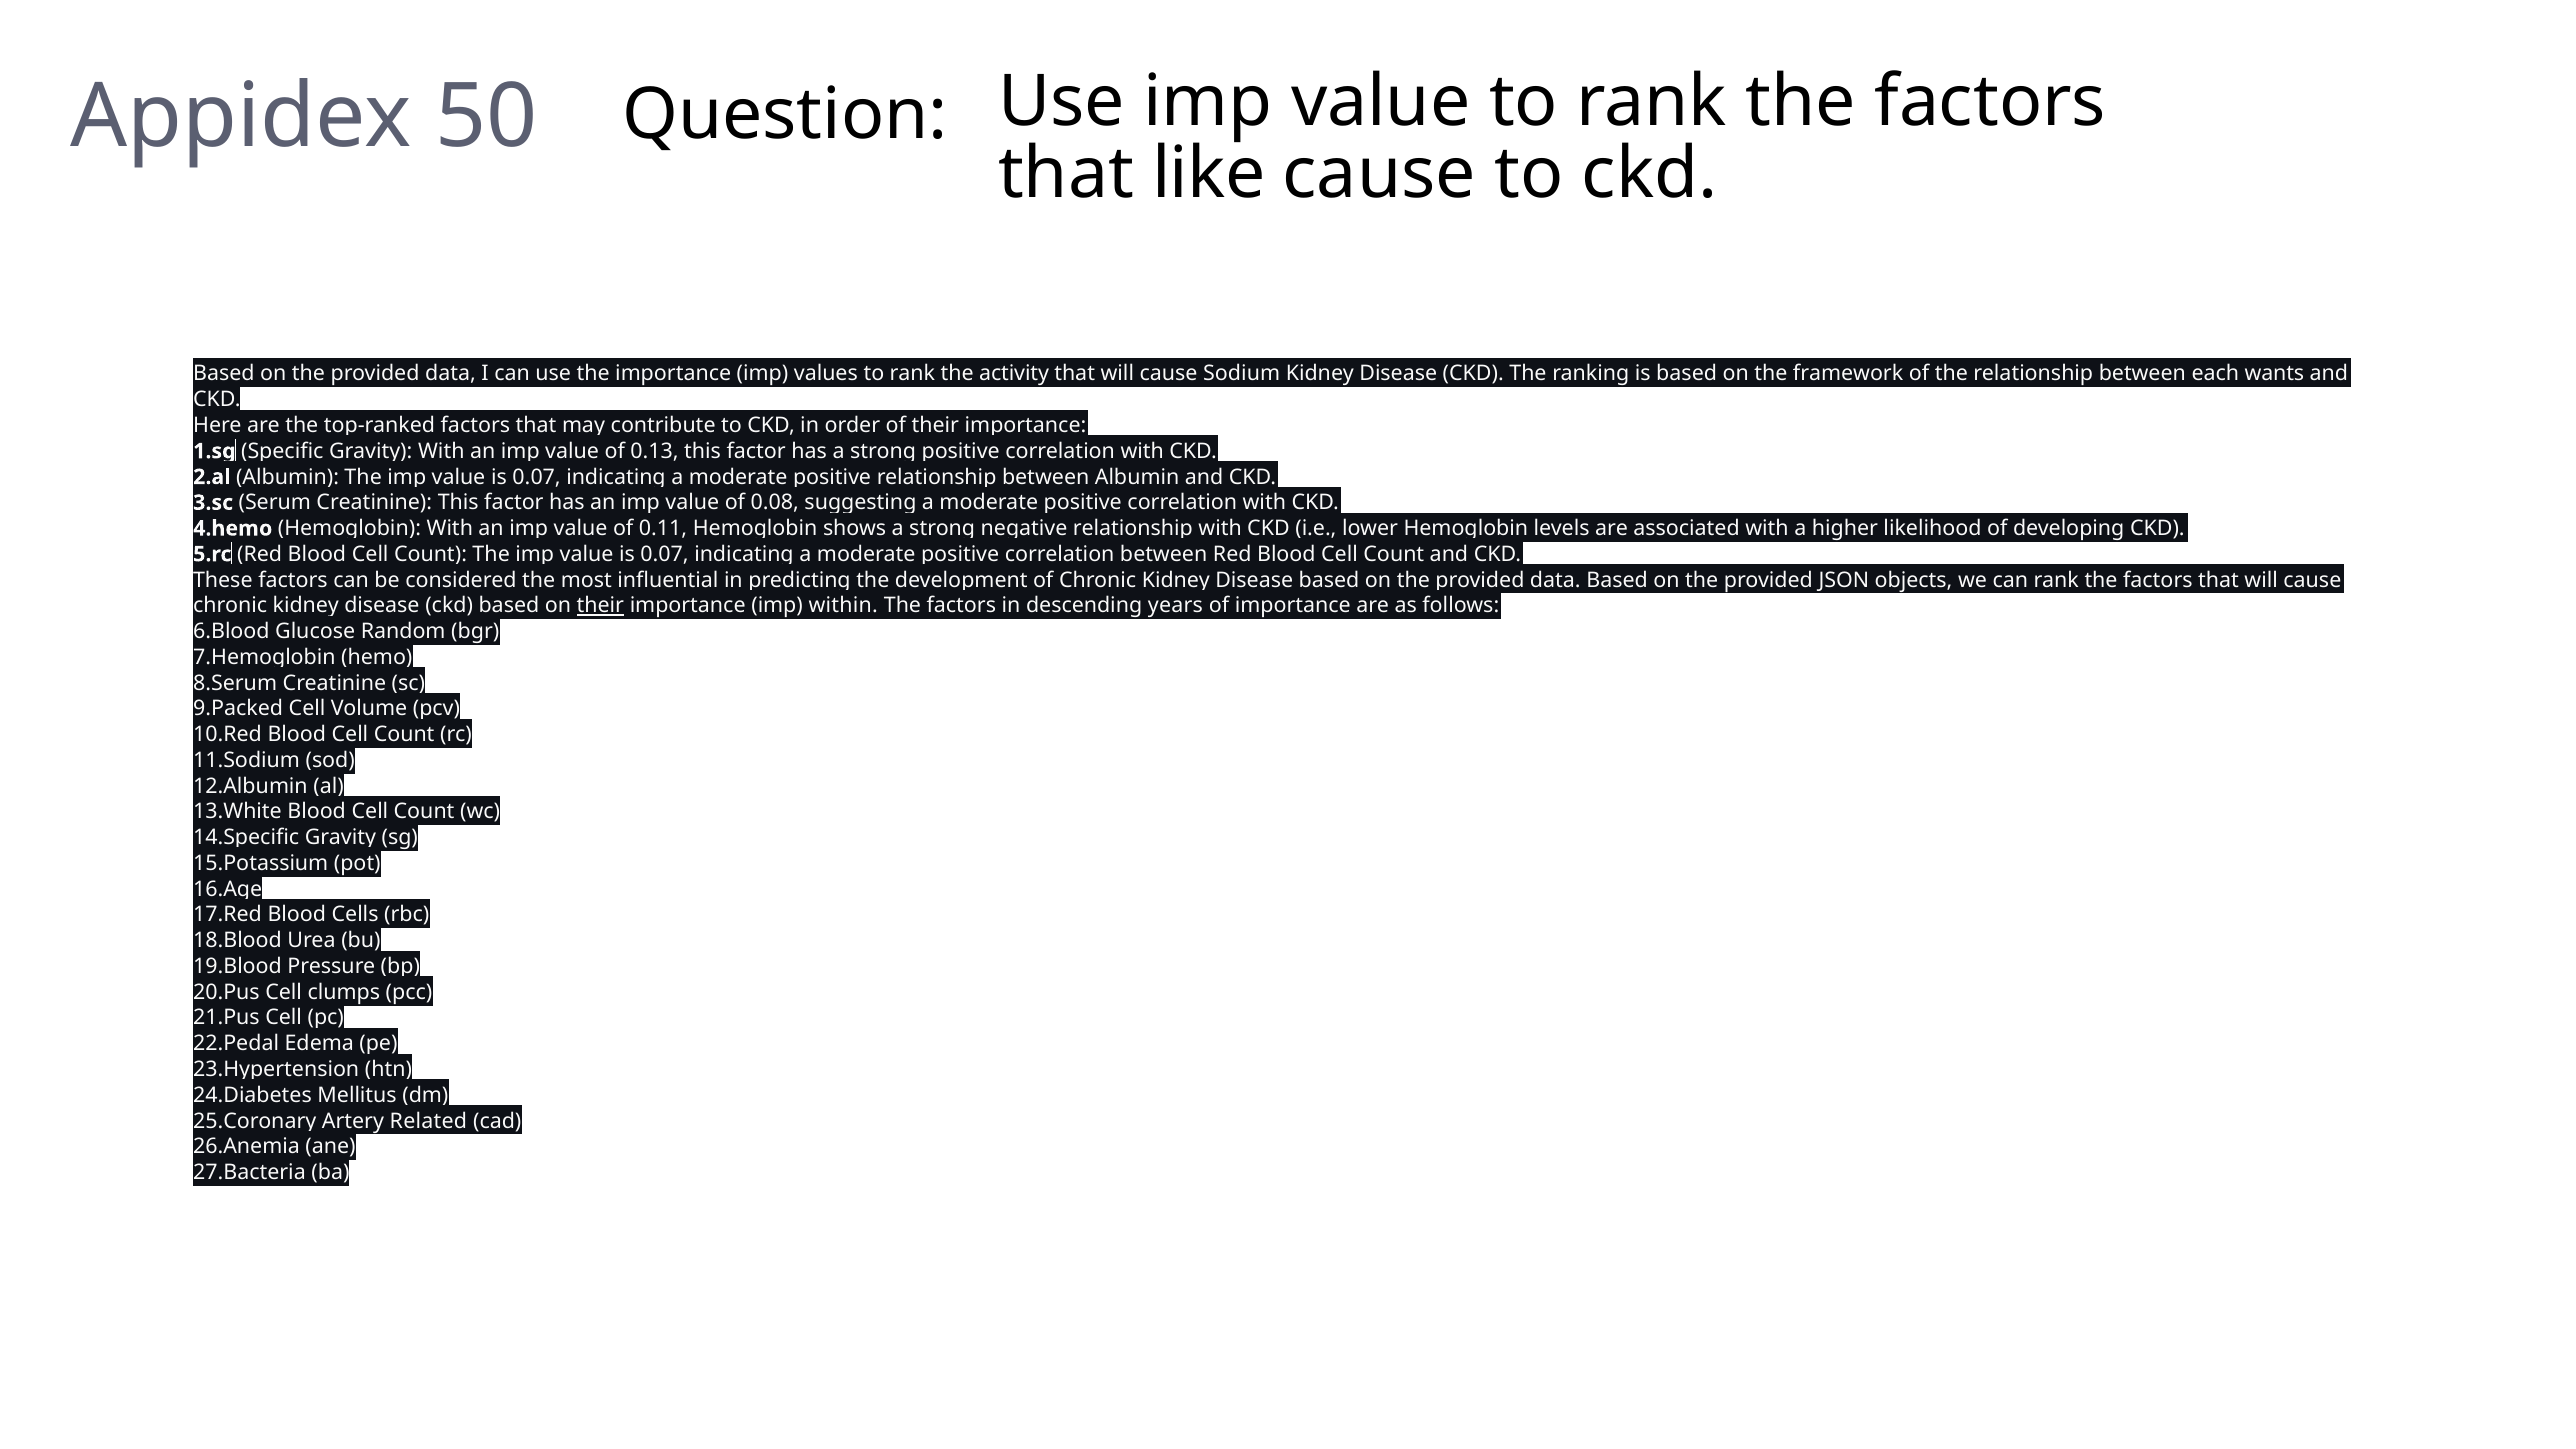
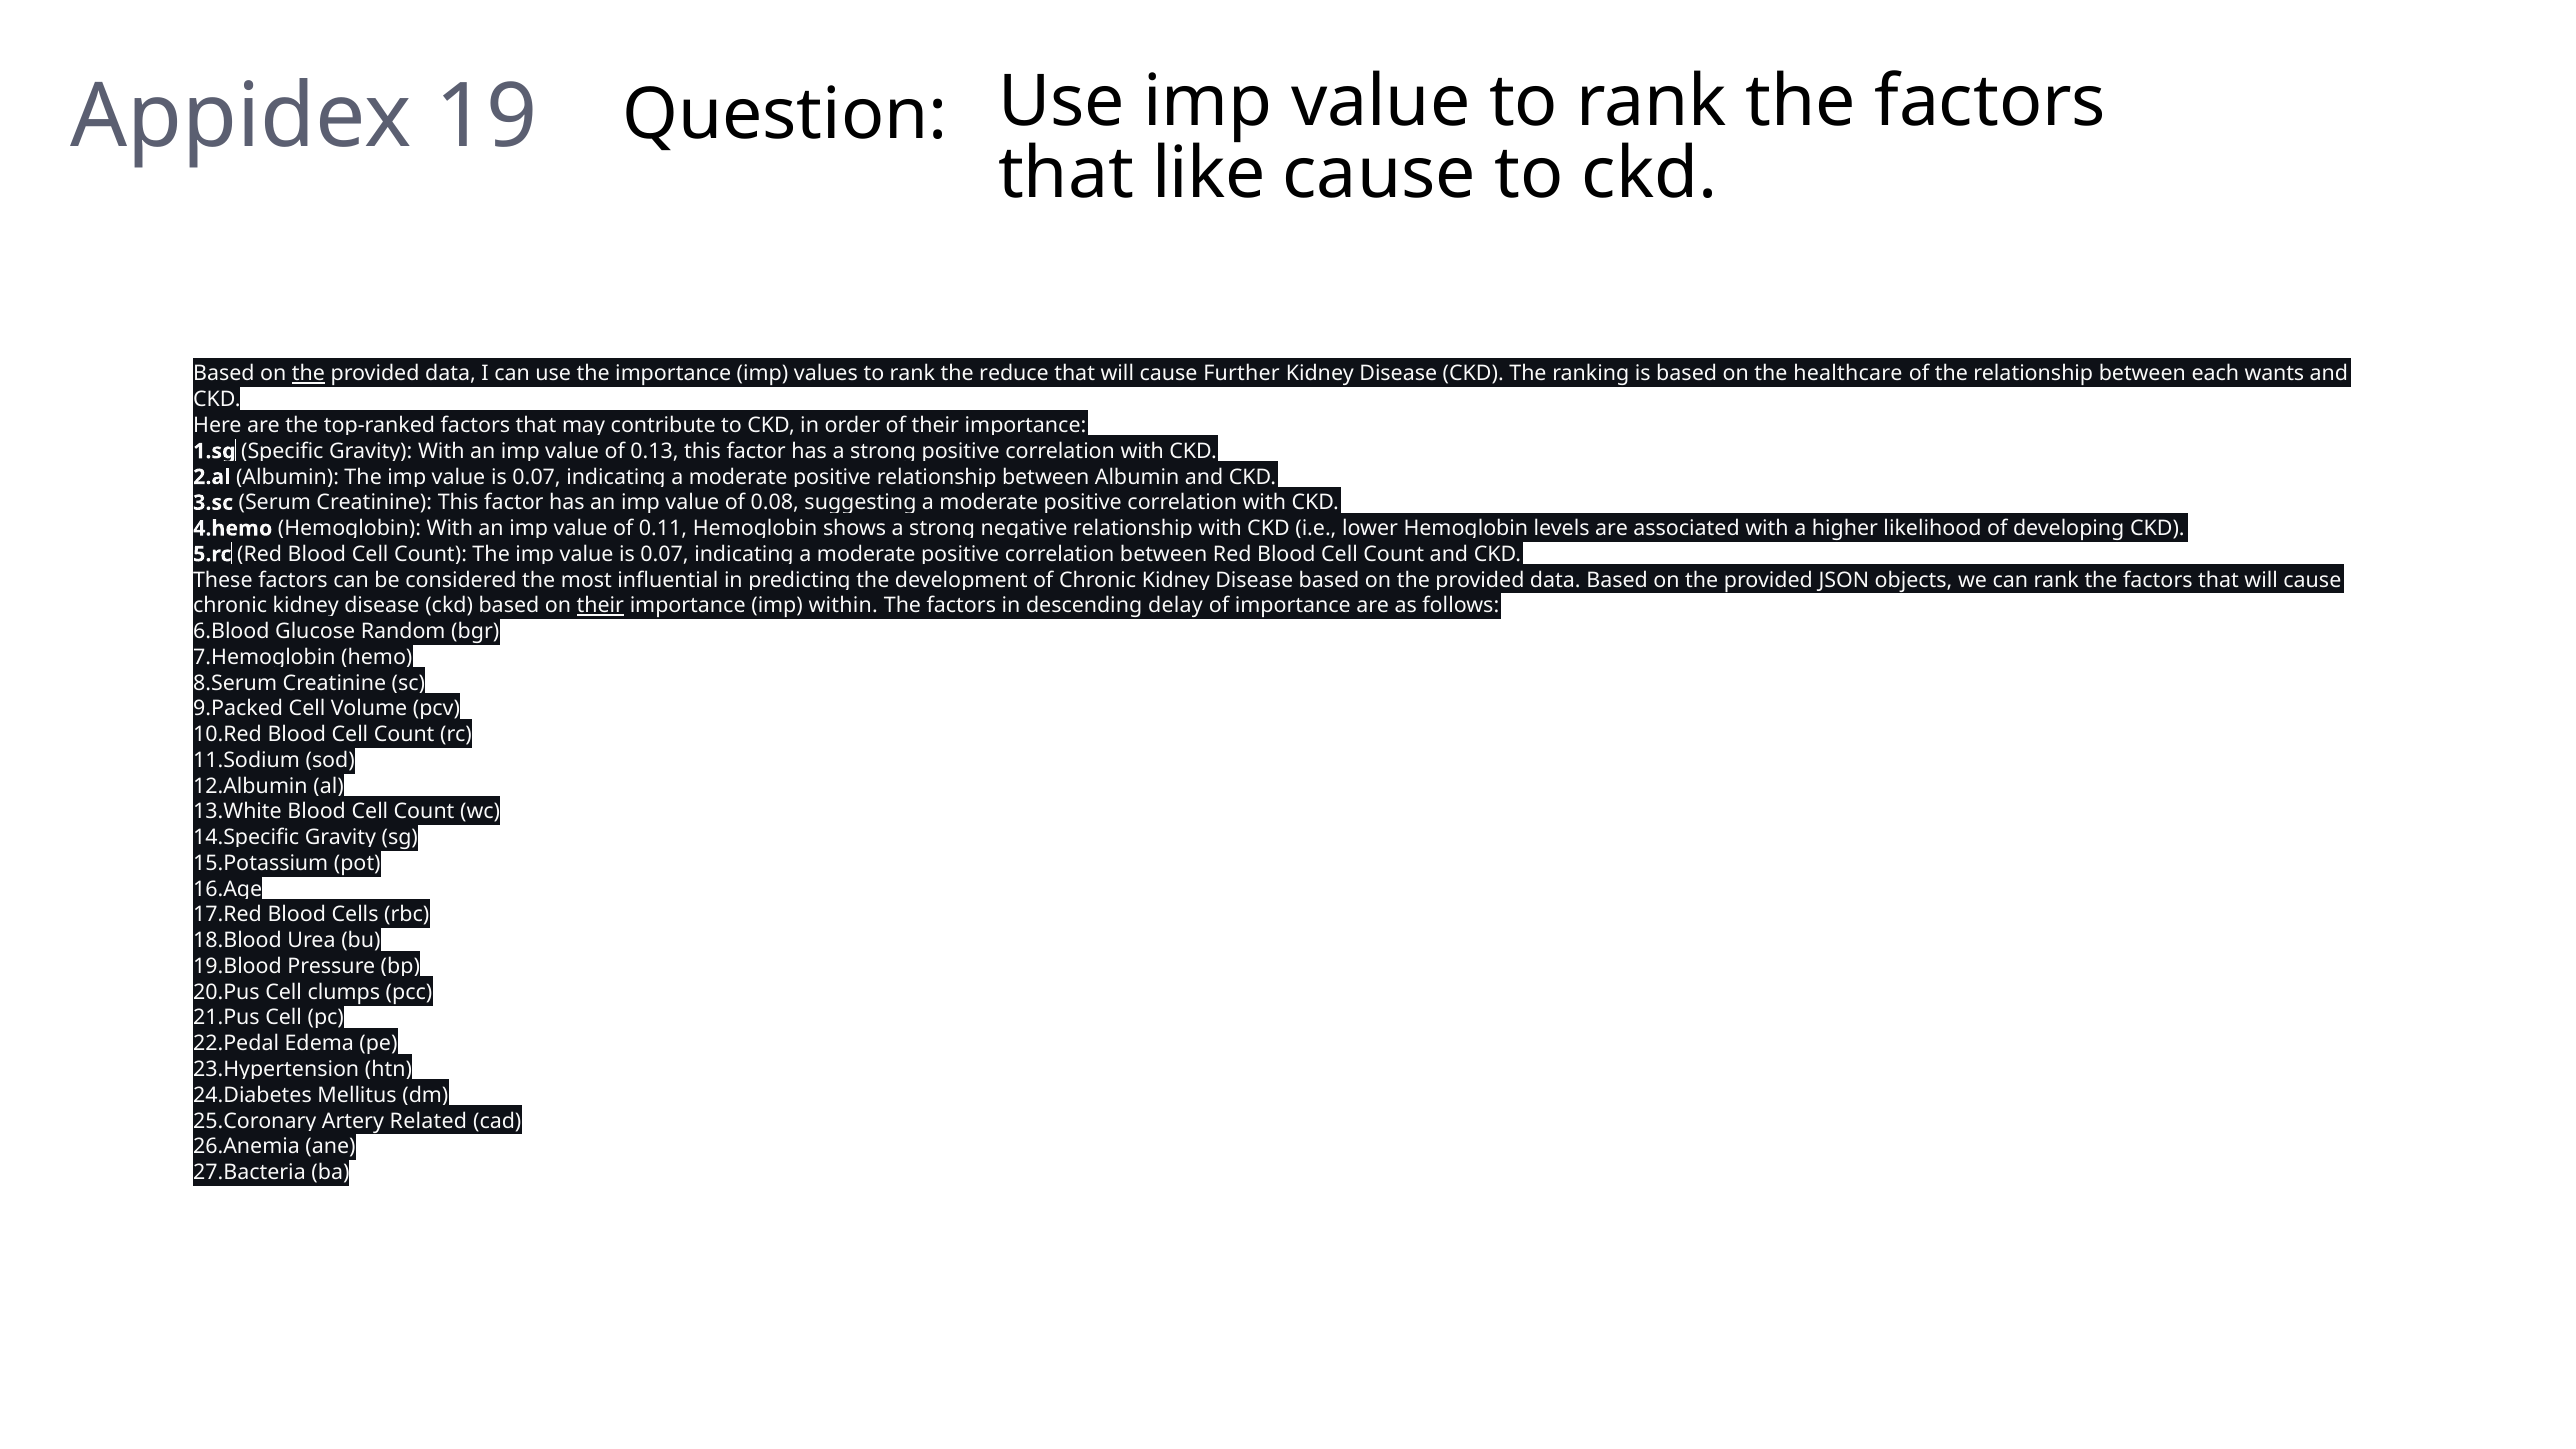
50: 50 -> 19
the at (309, 374) underline: none -> present
activity: activity -> reduce
Sodium: Sodium -> Further
framework: framework -> healthcare
years: years -> delay
